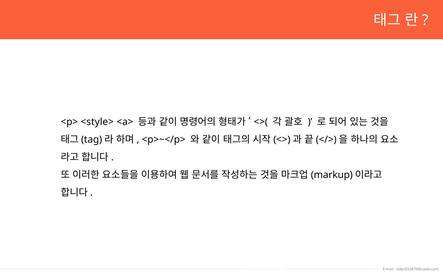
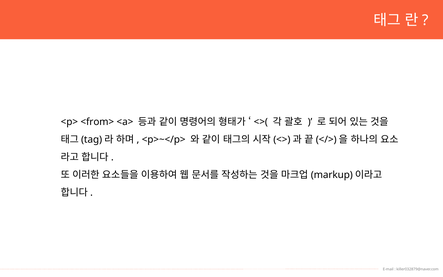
<style>: <style> -> <from>
